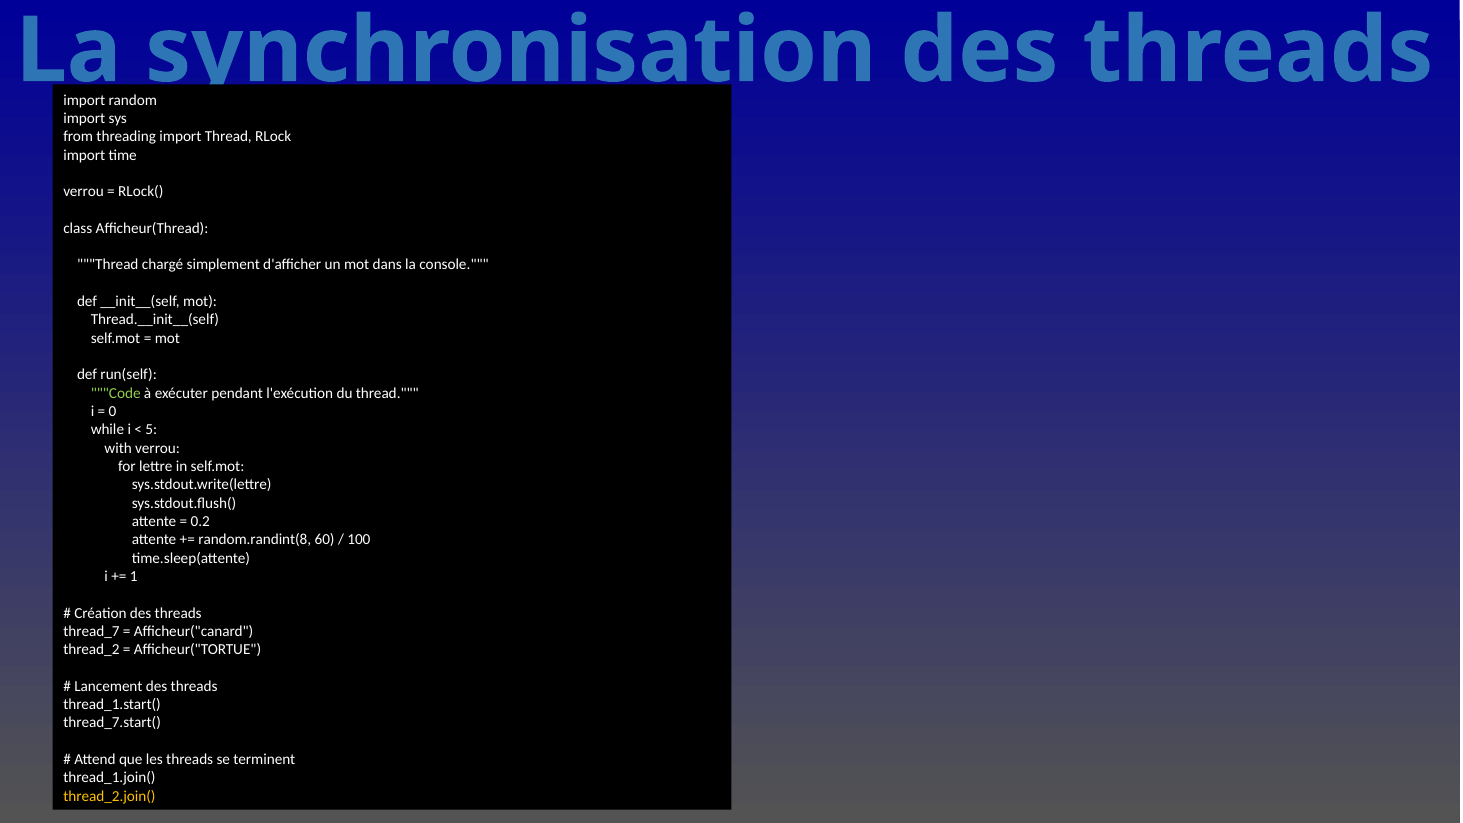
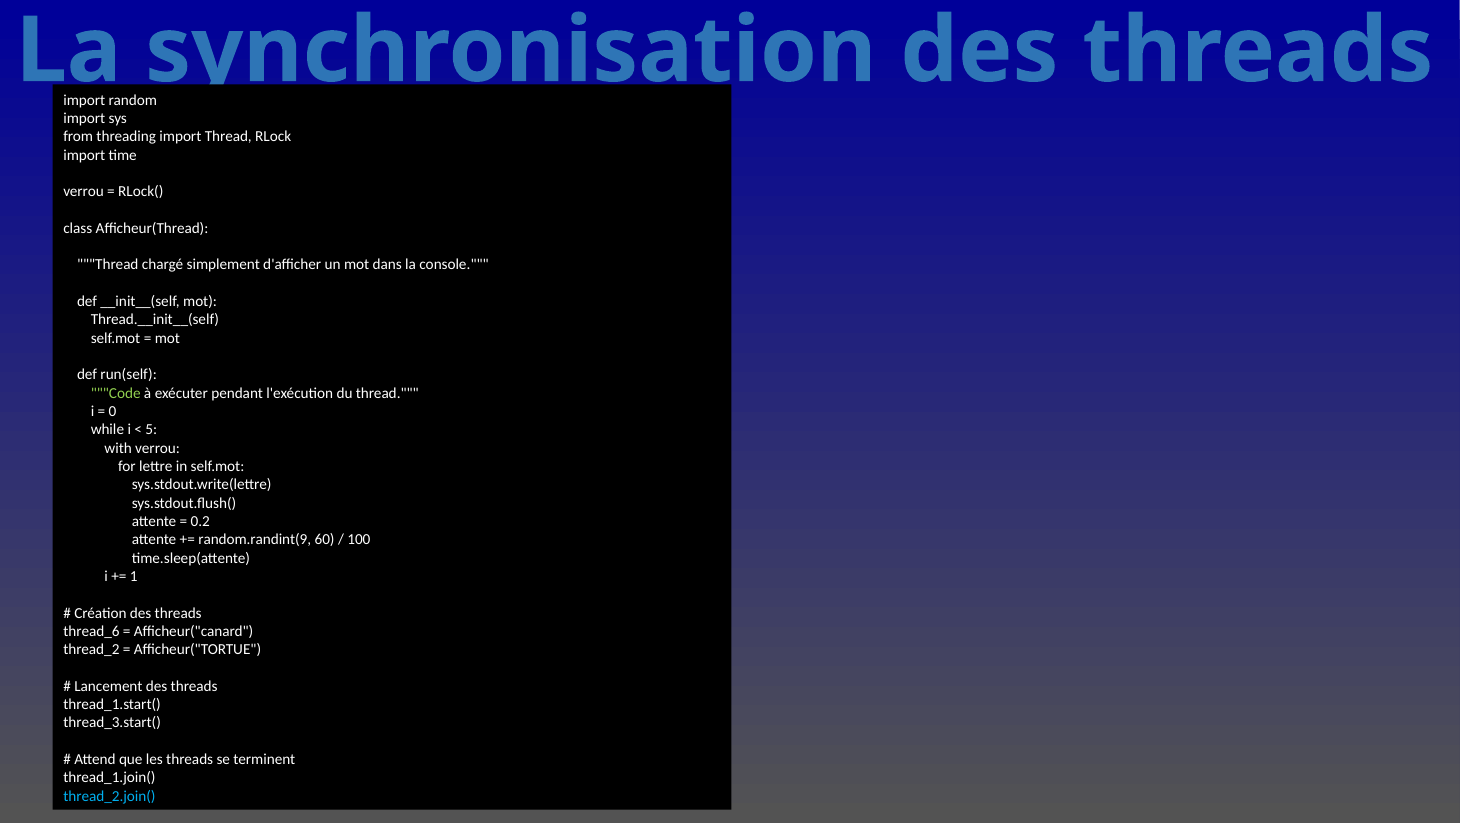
random.randint(8: random.randint(8 -> random.randint(9
thread_7: thread_7 -> thread_6
thread_7.start(: thread_7.start( -> thread_3.start(
thread_2.join( colour: yellow -> light blue
